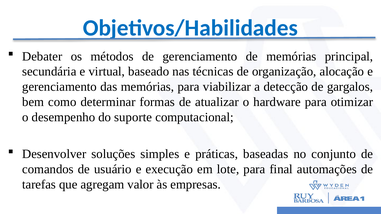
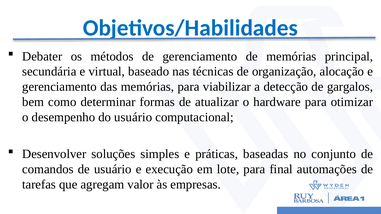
do suporte: suporte -> usuário
